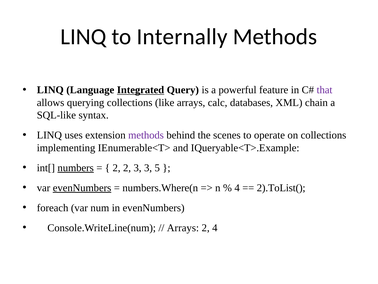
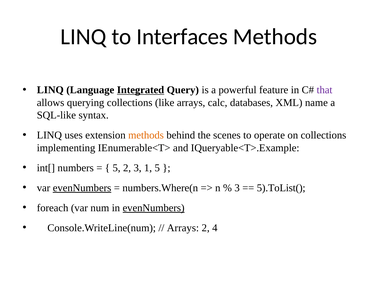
Internally: Internally -> Interfaces
chain: chain -> name
methods at (146, 135) colour: purple -> orange
numbers underline: present -> none
2 at (117, 168): 2 -> 5
3 3: 3 -> 1
4 at (237, 187): 4 -> 3
2).ToList(: 2).ToList( -> 5).ToList(
evenNumbers at (154, 207) underline: none -> present
